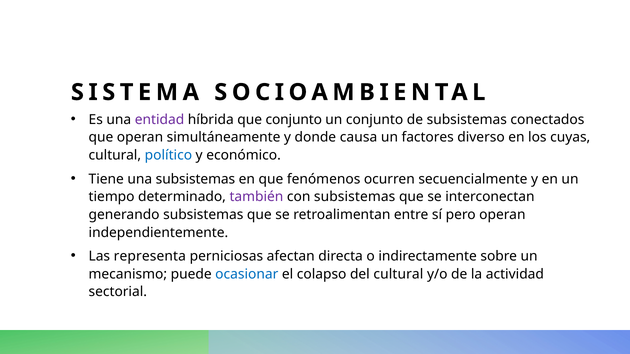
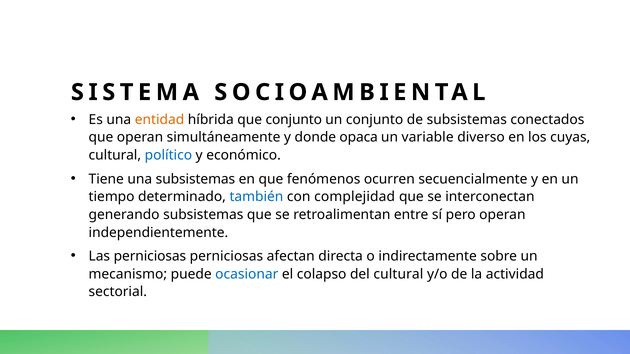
entidad colour: purple -> orange
causa: causa -> opaca
factores: factores -> variable
también colour: purple -> blue
con subsistemas: subsistemas -> complejidad
Las representa: representa -> perniciosas
